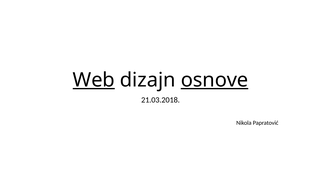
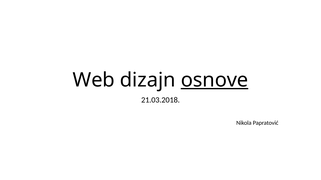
Web underline: present -> none
